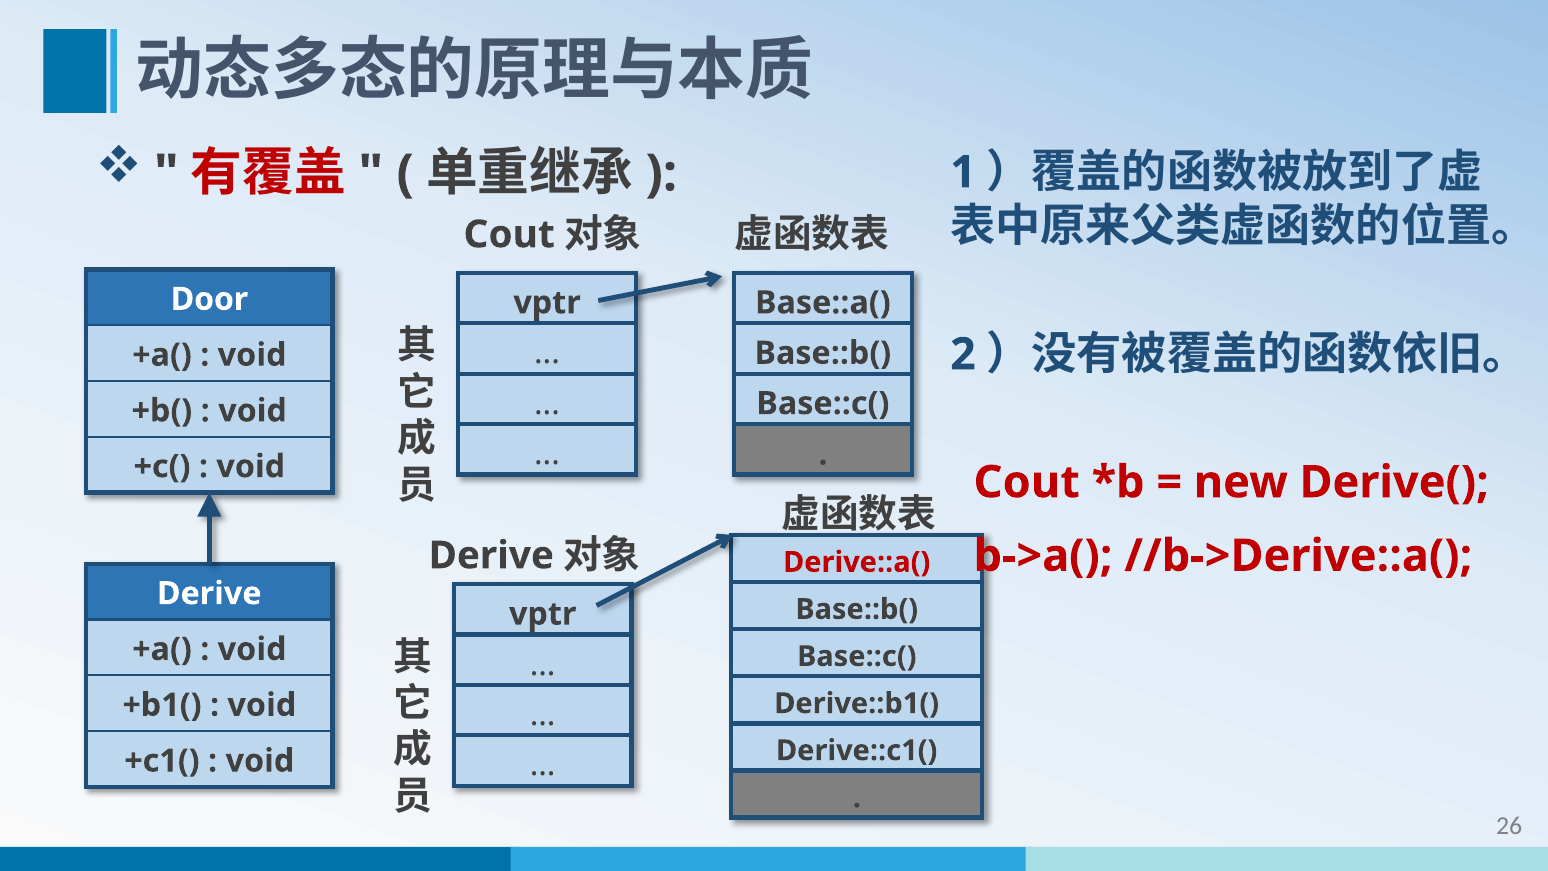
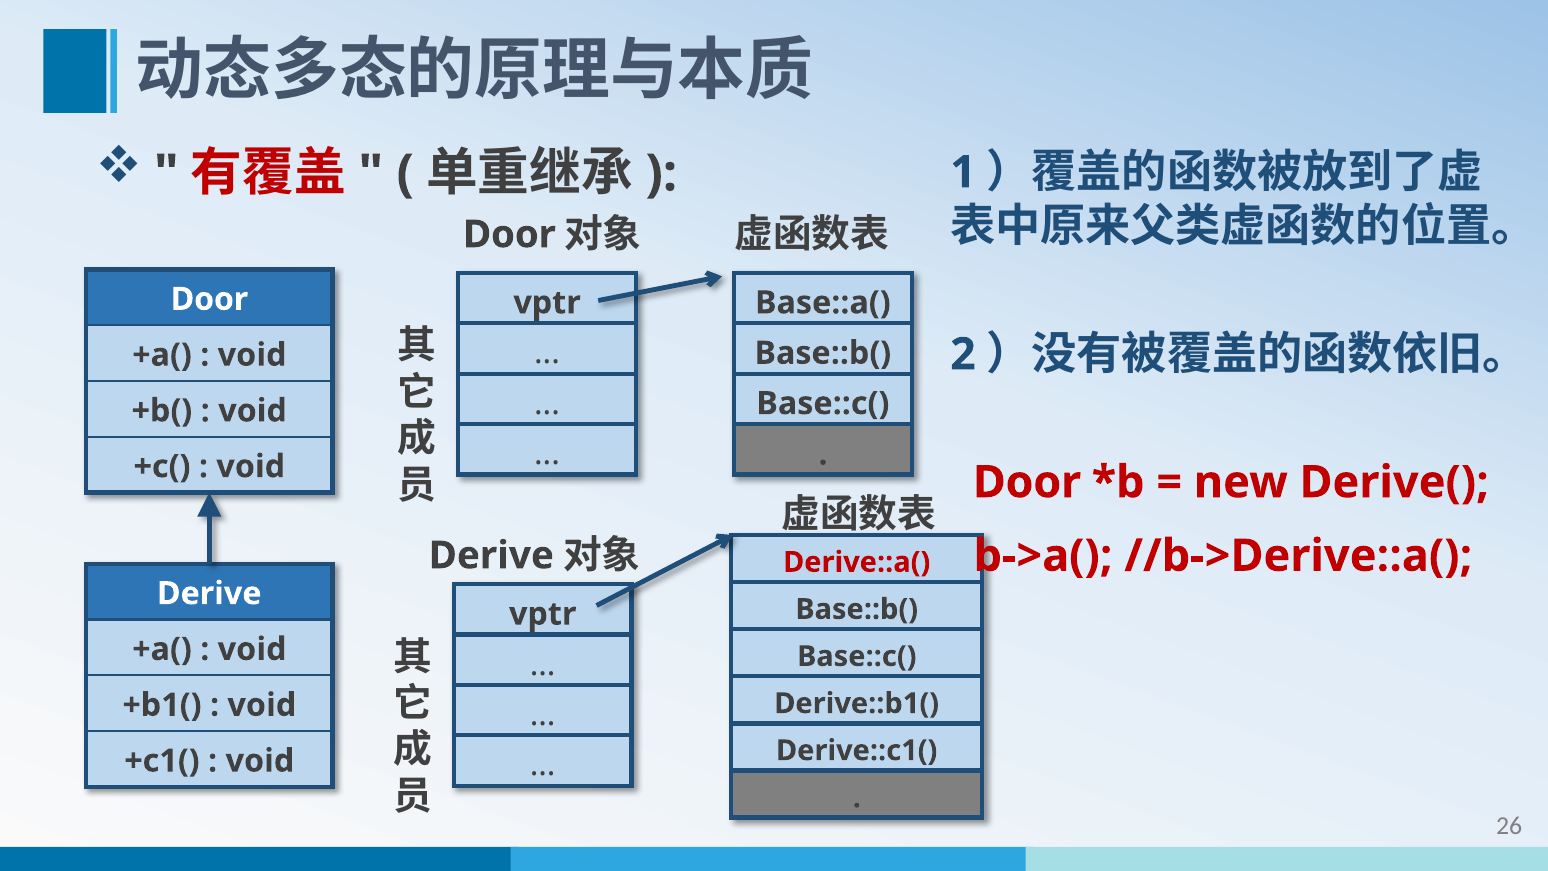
Cout at (509, 235): Cout -> Door
Cout at (1027, 482): Cout -> Door
